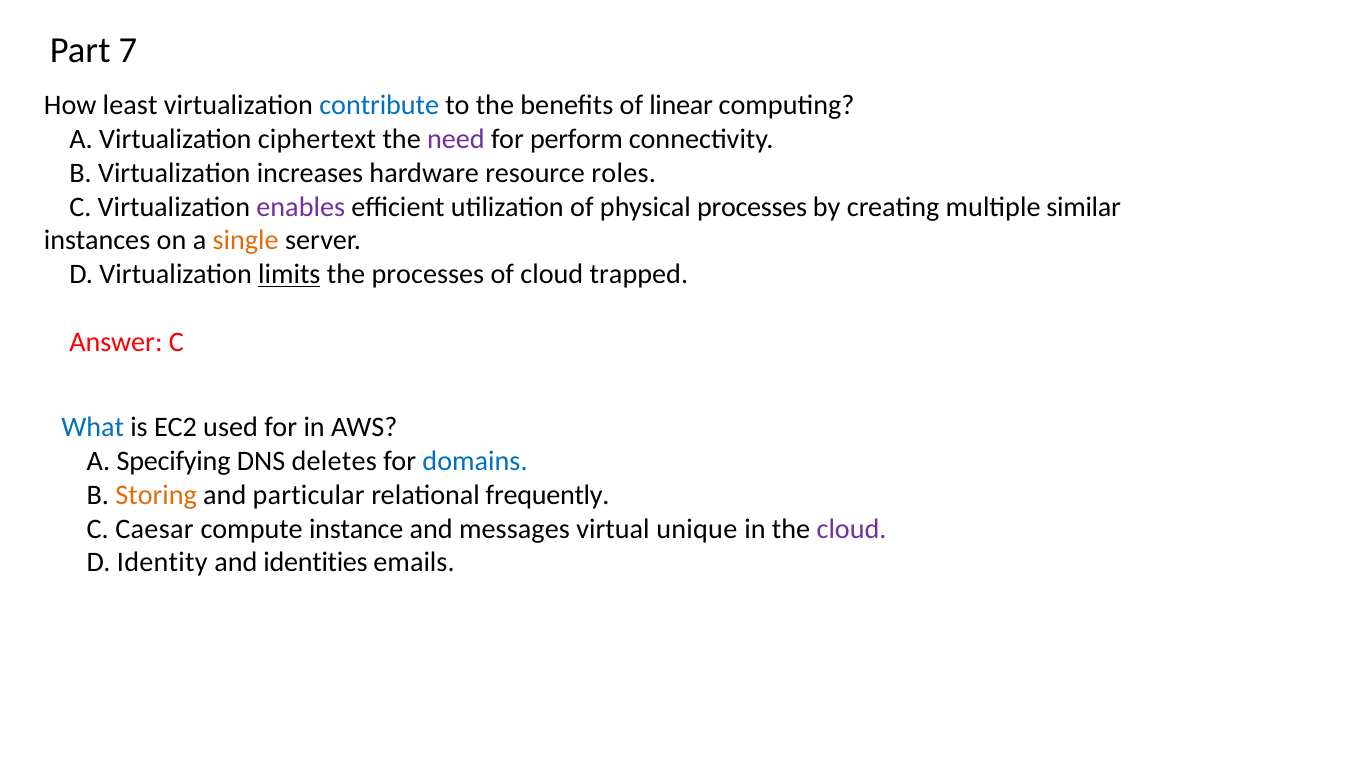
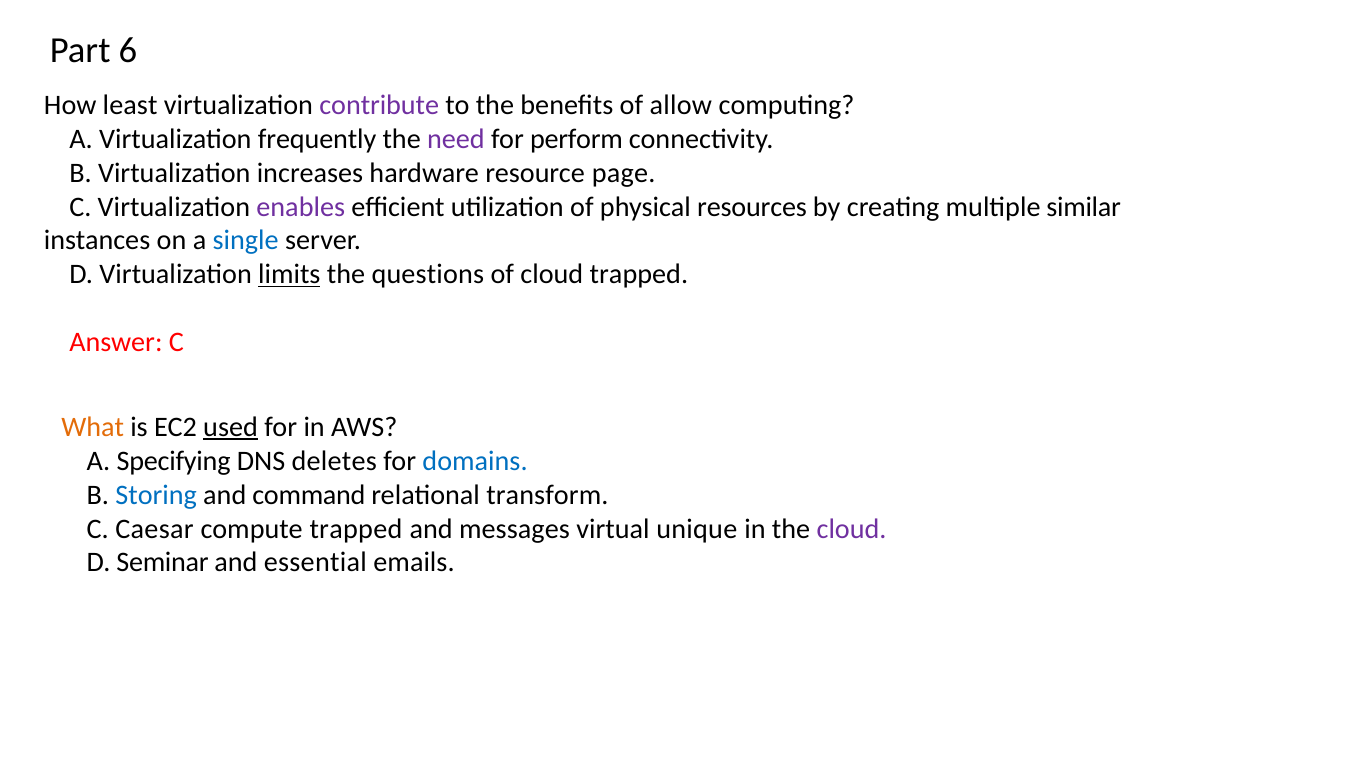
7: 7 -> 6
contribute colour: blue -> purple
linear: linear -> allow
ciphertext: ciphertext -> frequently
roles: roles -> page
physical processes: processes -> resources
single colour: orange -> blue
the processes: processes -> questions
What colour: blue -> orange
used underline: none -> present
Storing colour: orange -> blue
particular: particular -> command
frequently: frequently -> transform
compute instance: instance -> trapped
Identity: Identity -> Seminar
identities: identities -> essential
